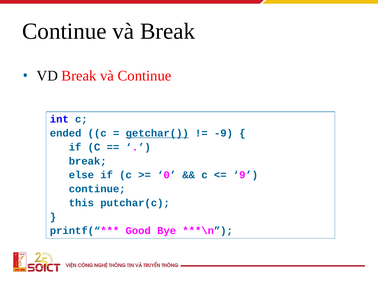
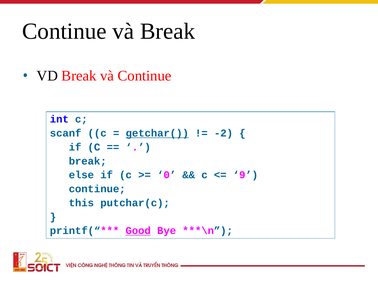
ended: ended -> scanf
-9: -9 -> -2
Good underline: none -> present
